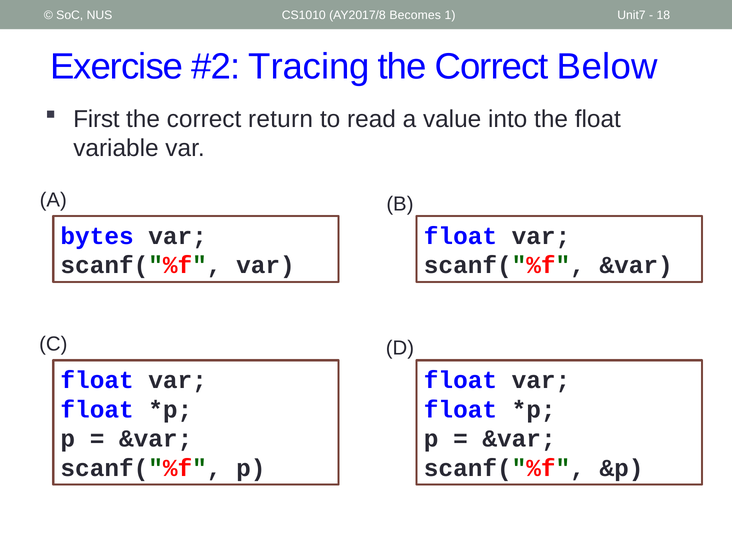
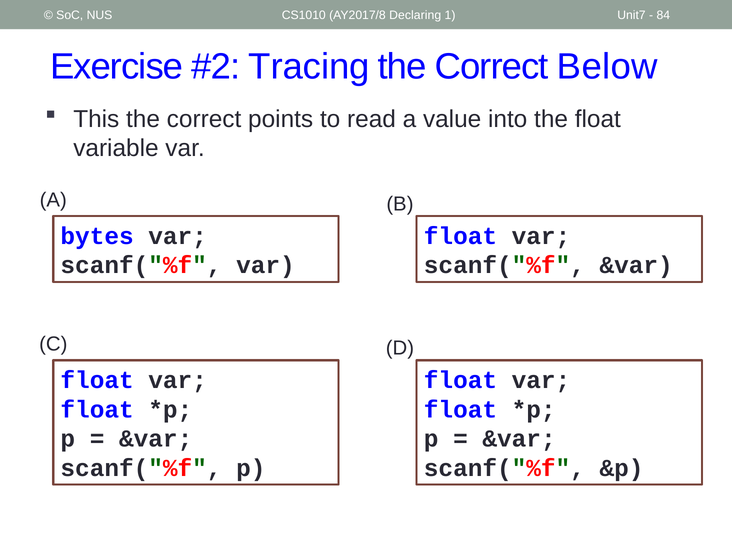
Becomes: Becomes -> Declaring
18: 18 -> 84
First: First -> This
return: return -> points
